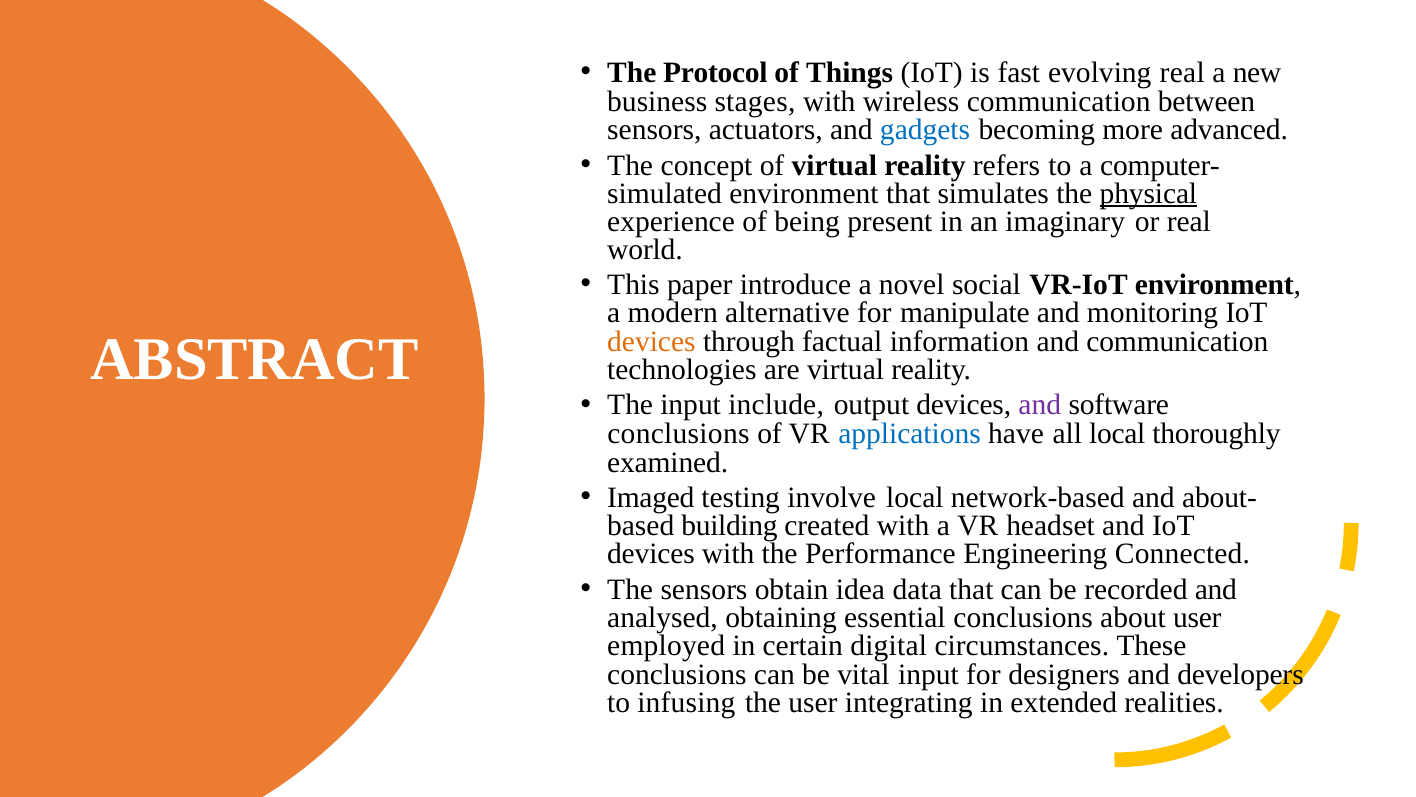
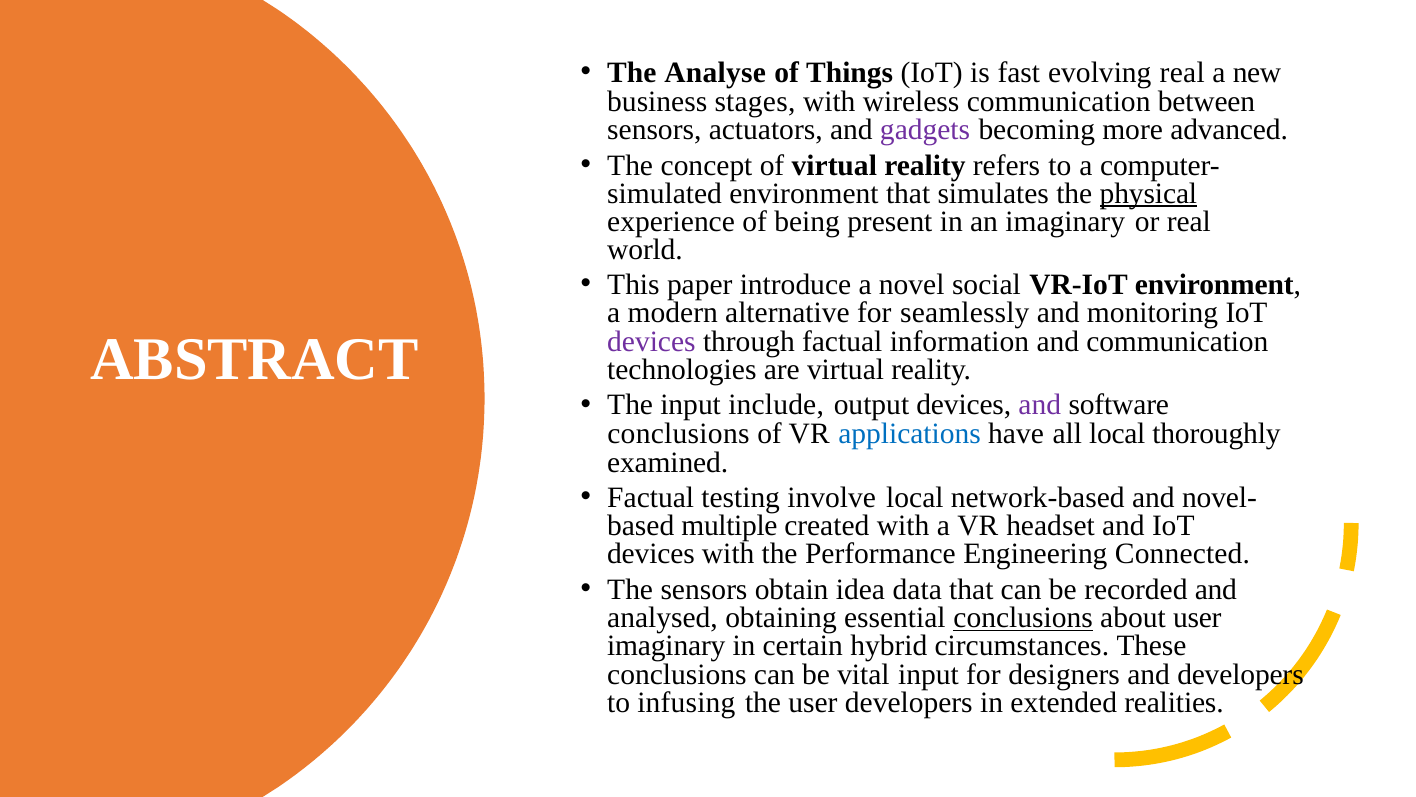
Protocol: Protocol -> Analyse
gadgets colour: blue -> purple
manipulate: manipulate -> seamlessly
devices at (651, 341) colour: orange -> purple
Imaged at (651, 498): Imaged -> Factual
about-: about- -> novel-
building: building -> multiple
conclusions at (1023, 617) underline: none -> present
employed at (666, 646): employed -> imaginary
digital: digital -> hybrid
user integrating: integrating -> developers
